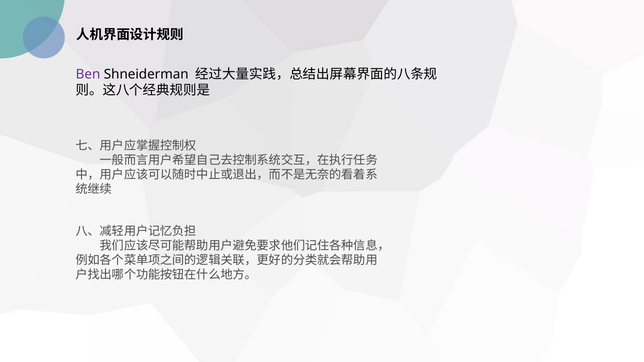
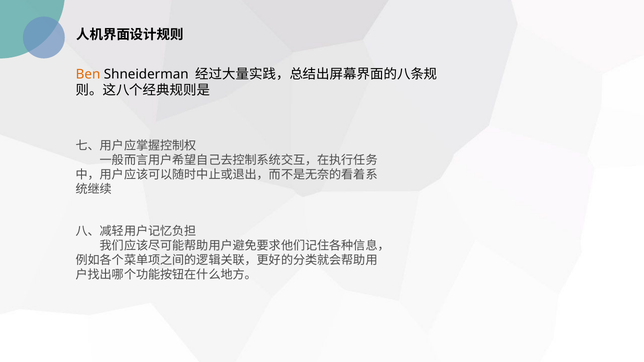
Ben colour: purple -> orange
